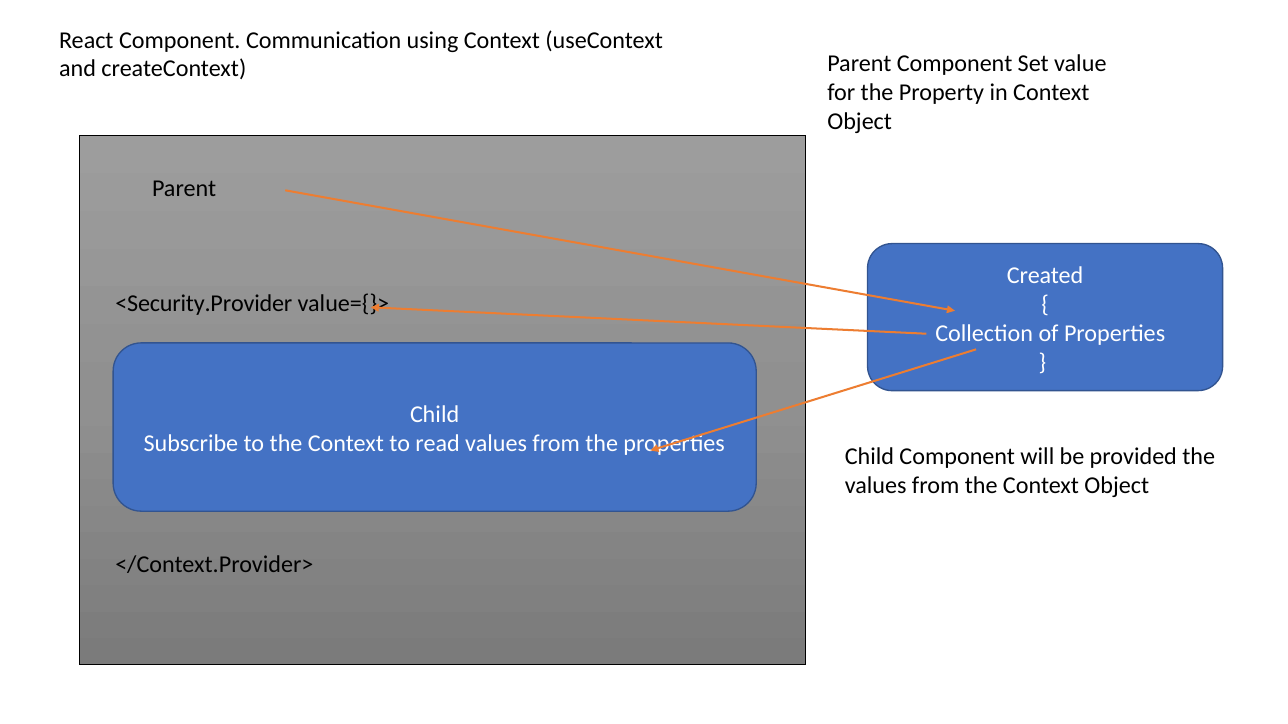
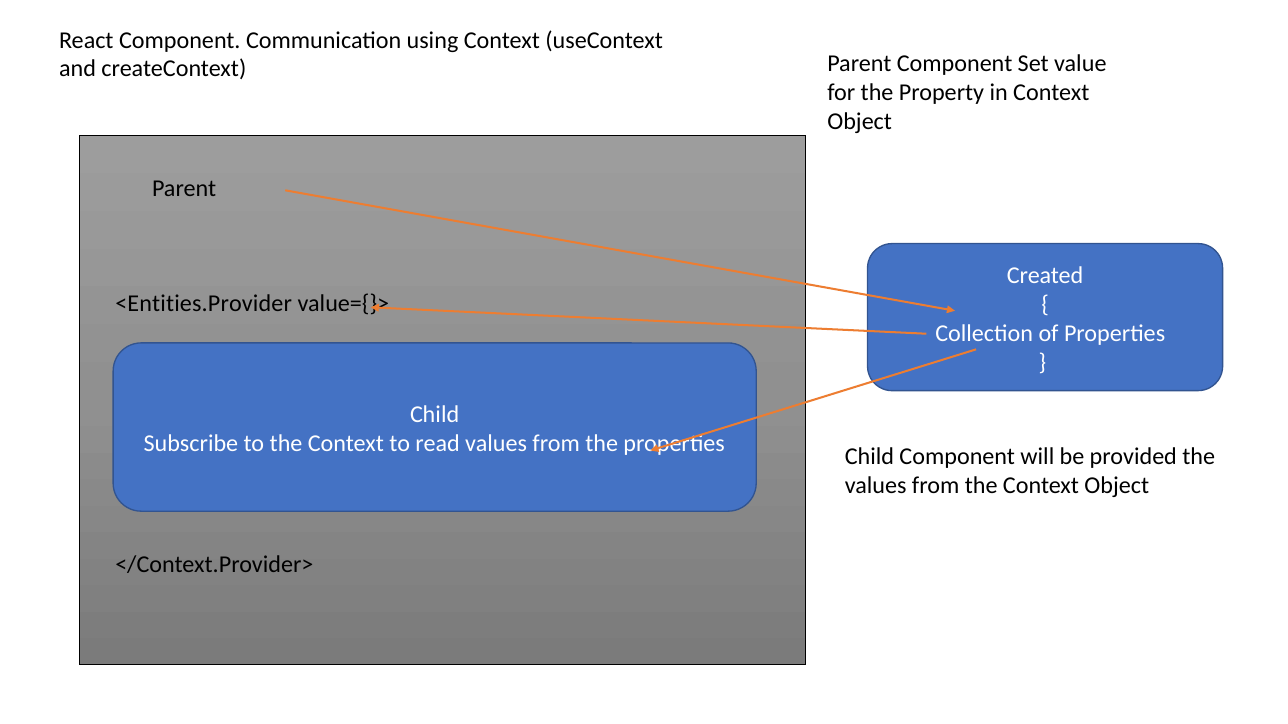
<Security.Provider: <Security.Provider -> <Entities.Provider
